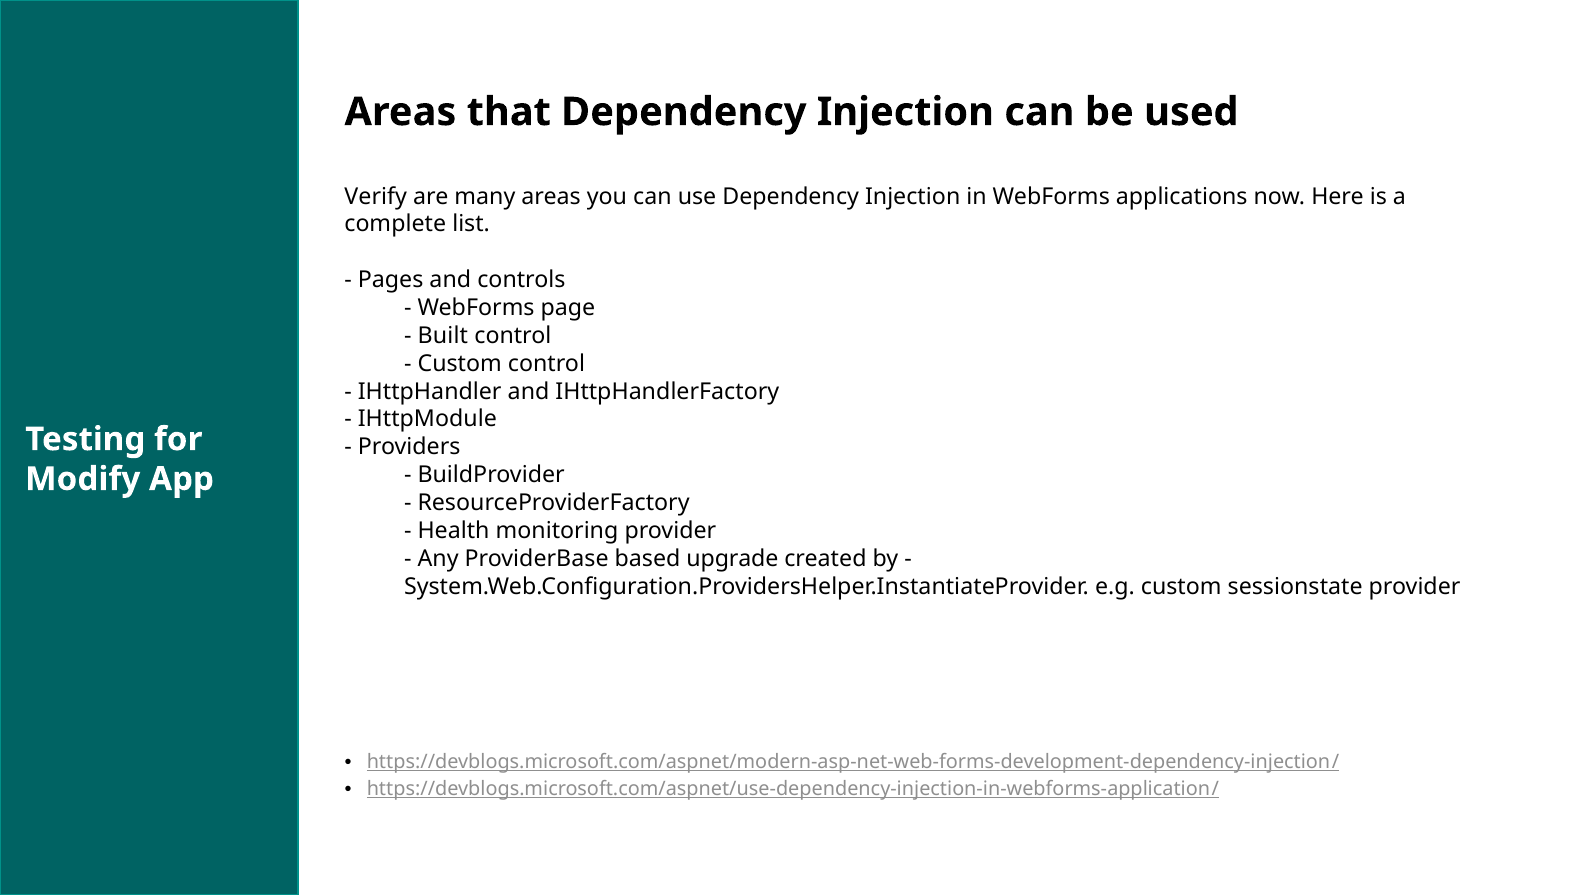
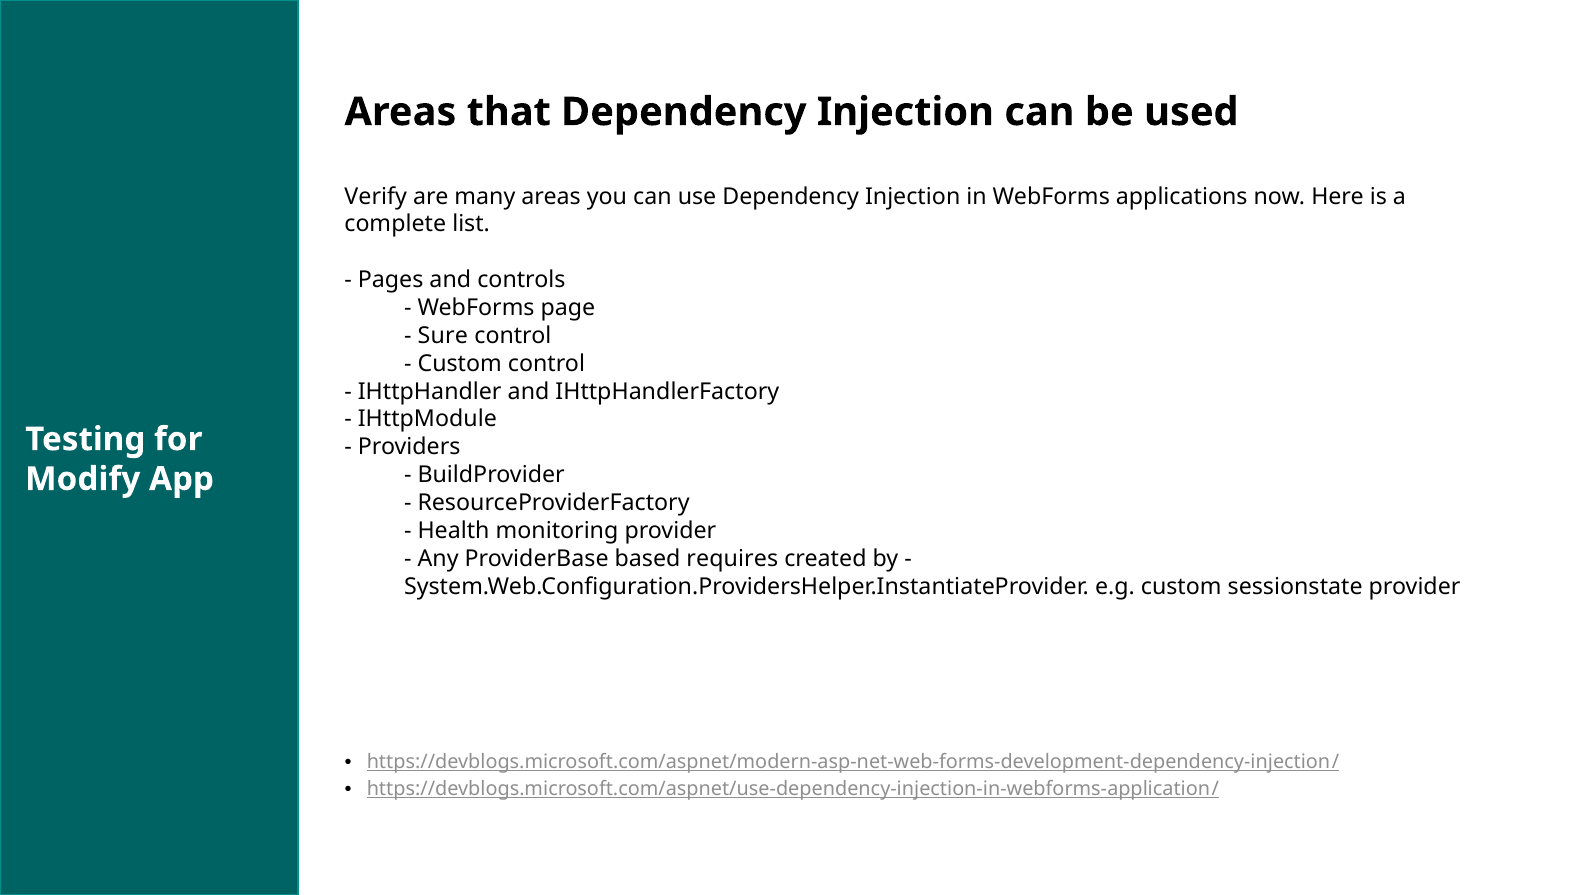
Built: Built -> Sure
upgrade: upgrade -> requires
